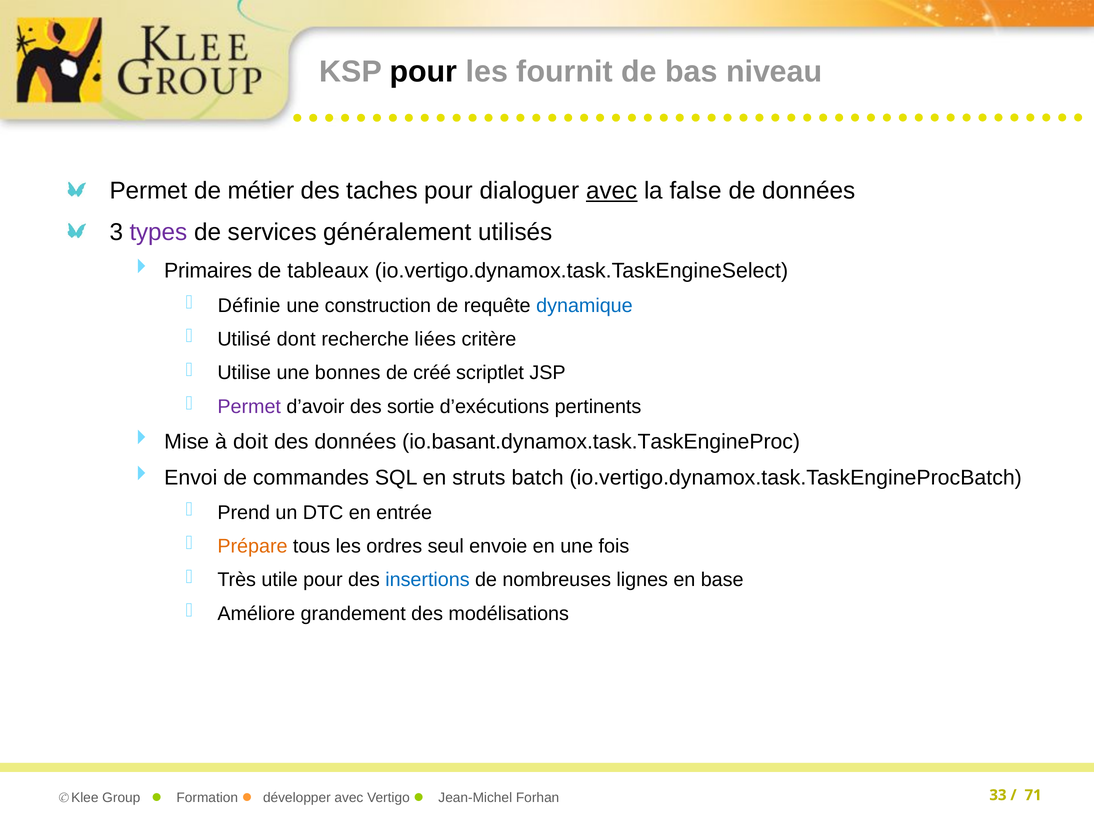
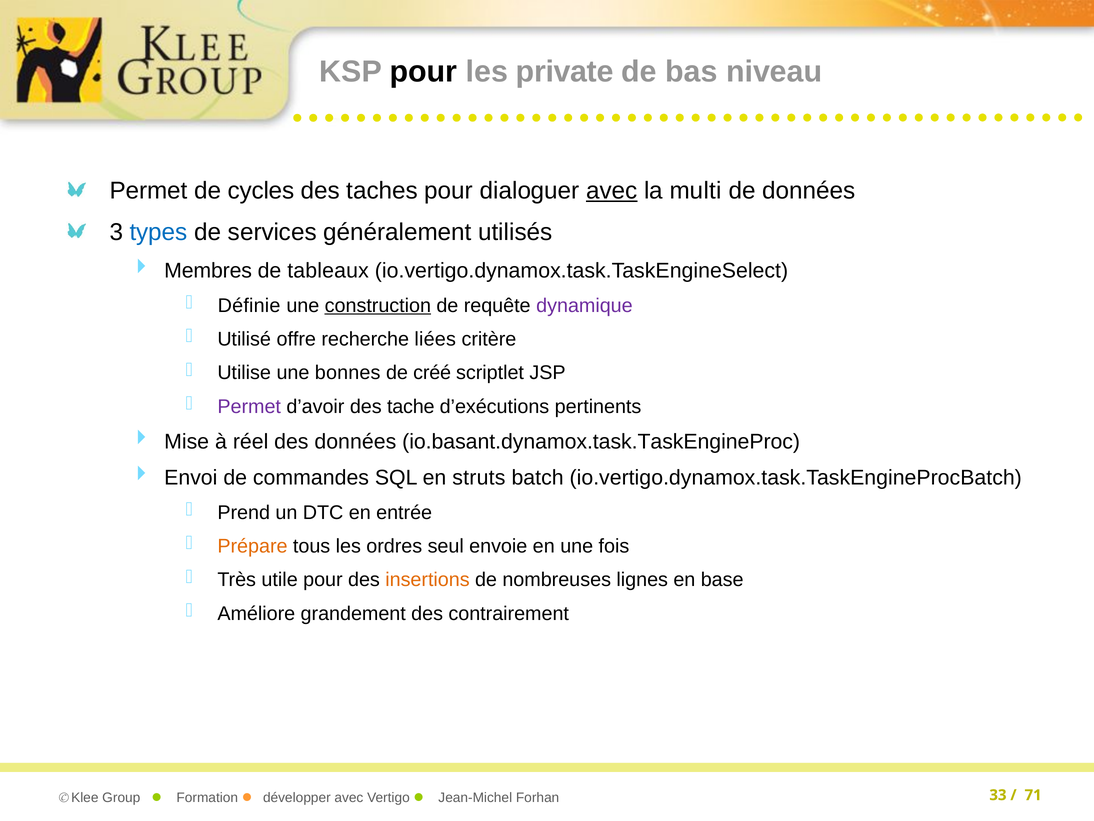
fournit: fournit -> private
métier: métier -> cycles
false: false -> multi
types colour: purple -> blue
Primaires: Primaires -> Membres
construction underline: none -> present
dynamique colour: blue -> purple
dont: dont -> offre
sortie: sortie -> tache
doit: doit -> réel
insertions colour: blue -> orange
modélisations: modélisations -> contrairement
